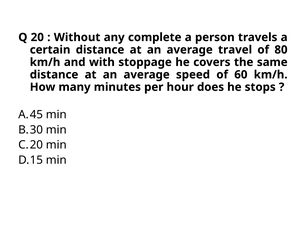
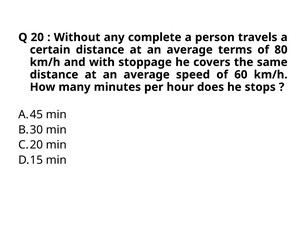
travel: travel -> terms
